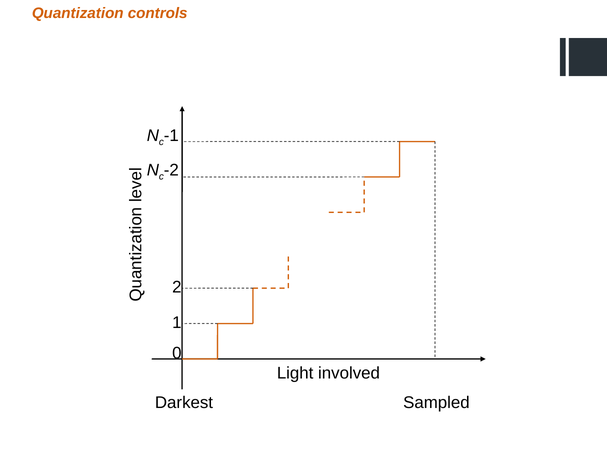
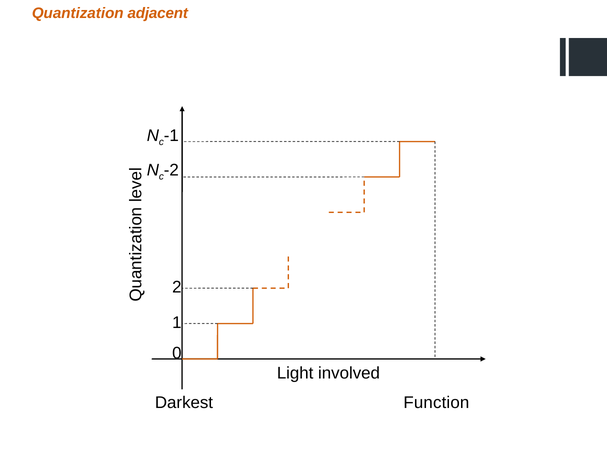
controls: controls -> adjacent
Sampled: Sampled -> Function
